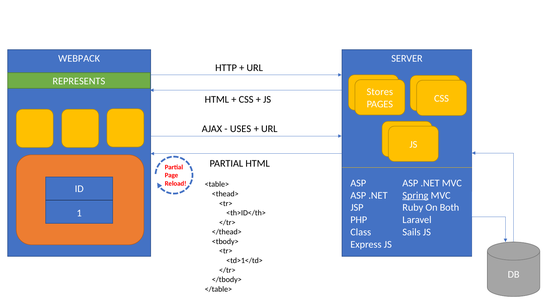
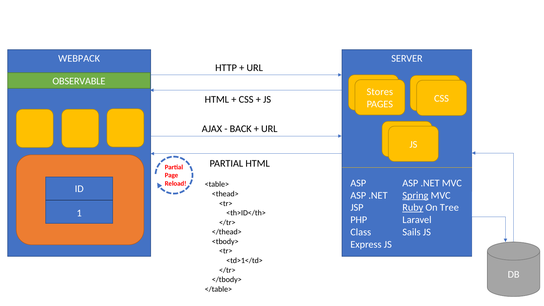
REPRESENTS: REPRESENTS -> OBSERVABLE
USES: USES -> BACK
Ruby underline: none -> present
Both: Both -> Tree
